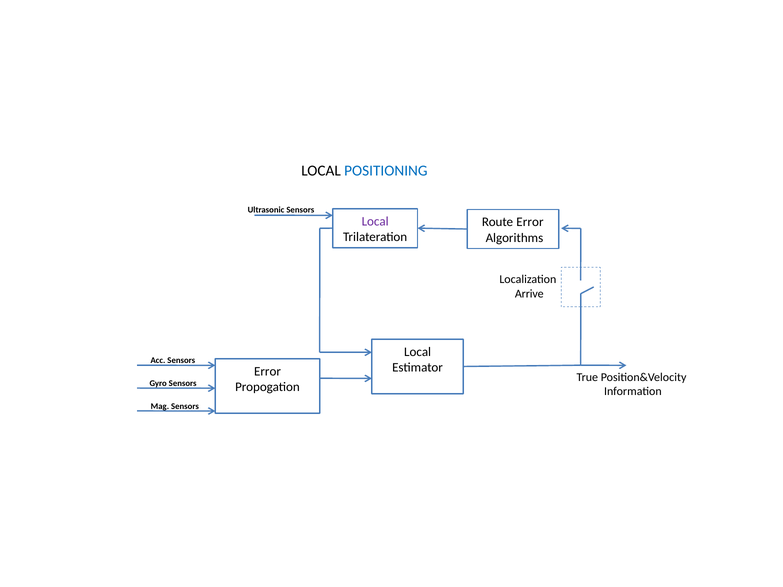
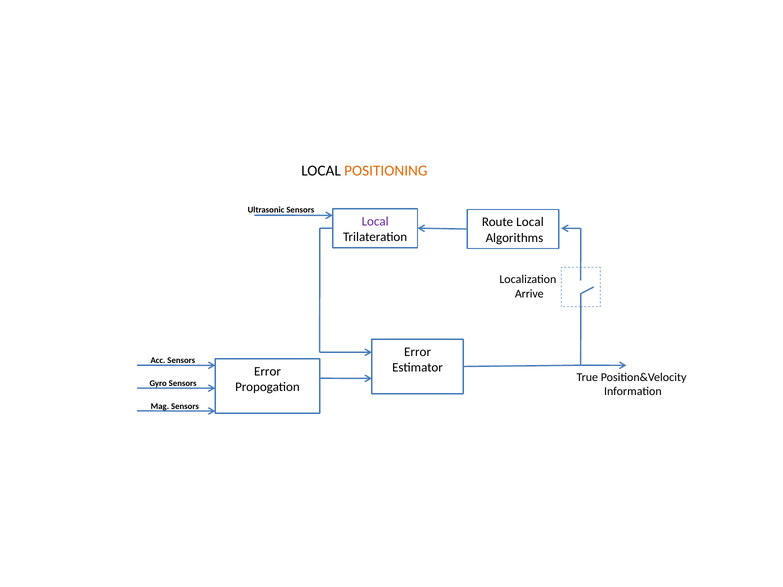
POSITIONING colour: blue -> orange
Route Error: Error -> Local
Local at (418, 352): Local -> Error
